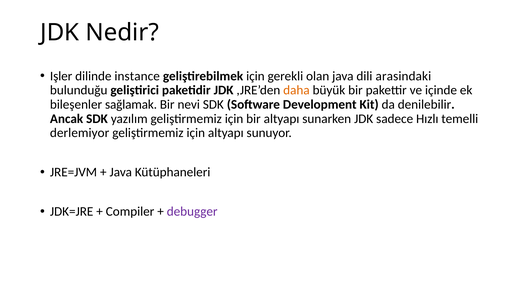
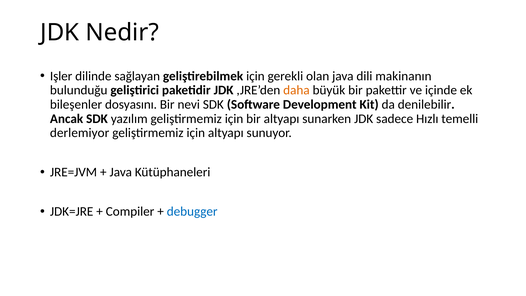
instance: instance -> sağlayan
arasindaki: arasindaki -> makinanın
sağlamak: sağlamak -> dosyasını
debugger colour: purple -> blue
